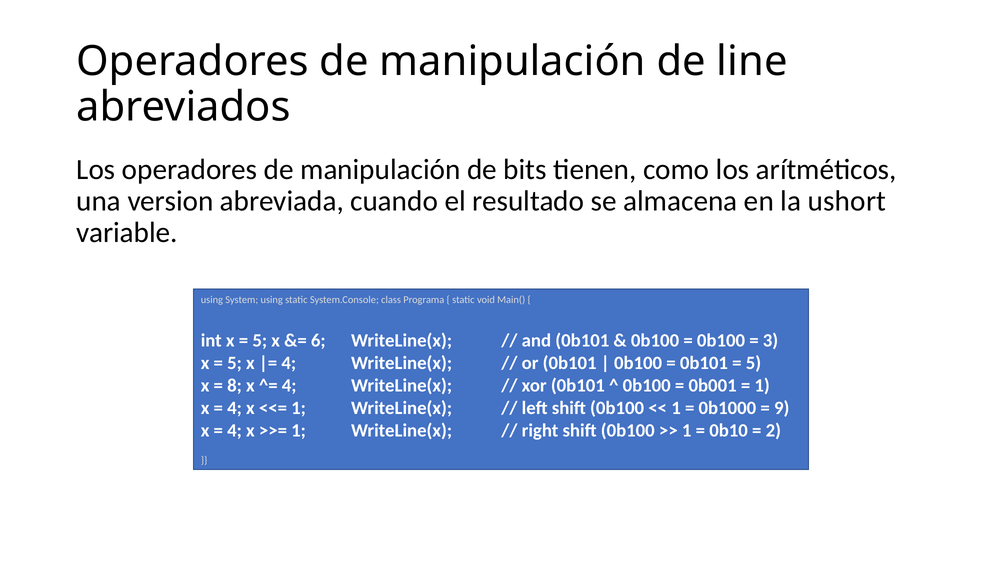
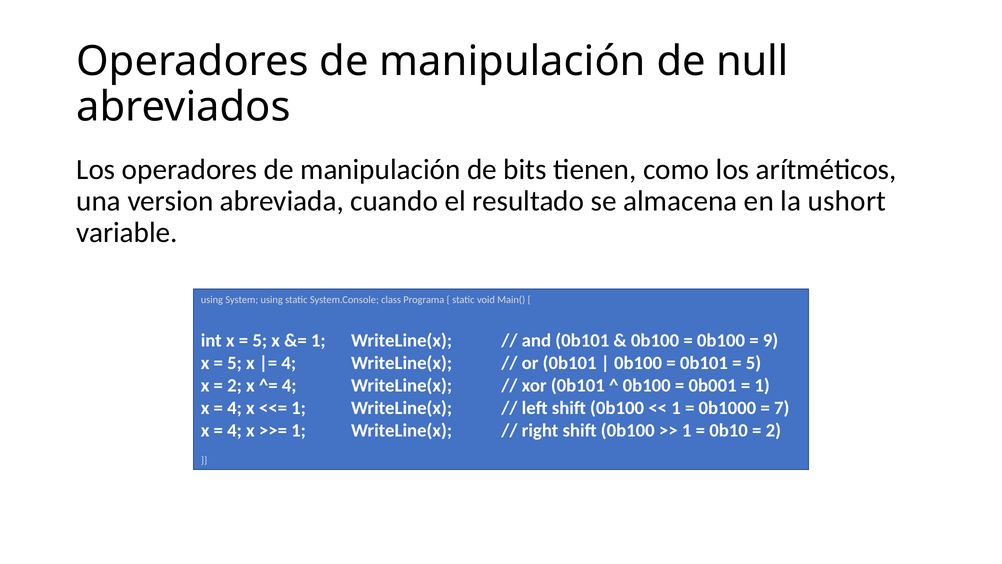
line: line -> null
6 at (318, 340): 6 -> 1
3: 3 -> 9
8 at (234, 385): 8 -> 2
9: 9 -> 7
